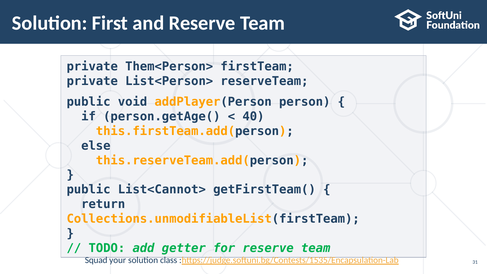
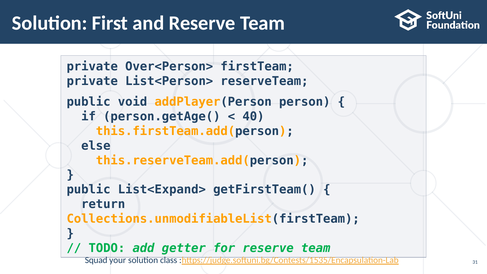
Them<Person>: Them<Person> -> Over<Person>
List<Cannot>: List<Cannot> -> List<Expand>
